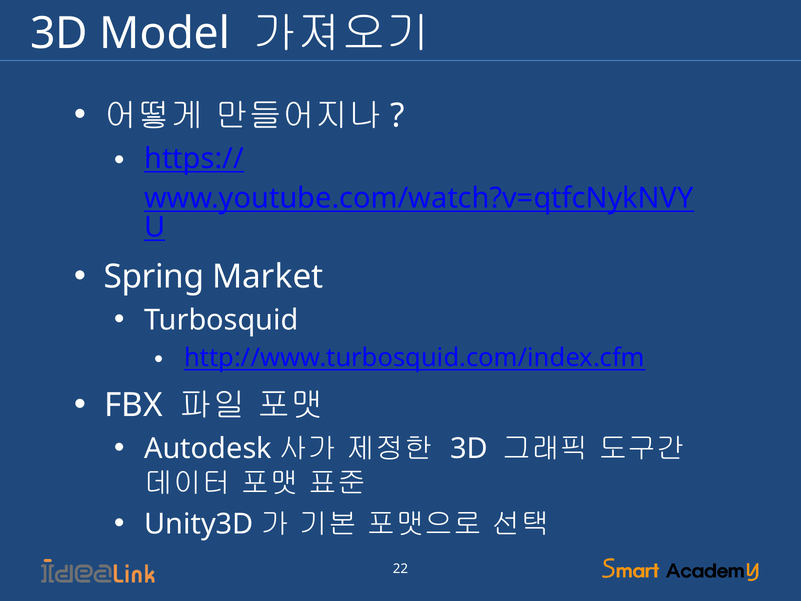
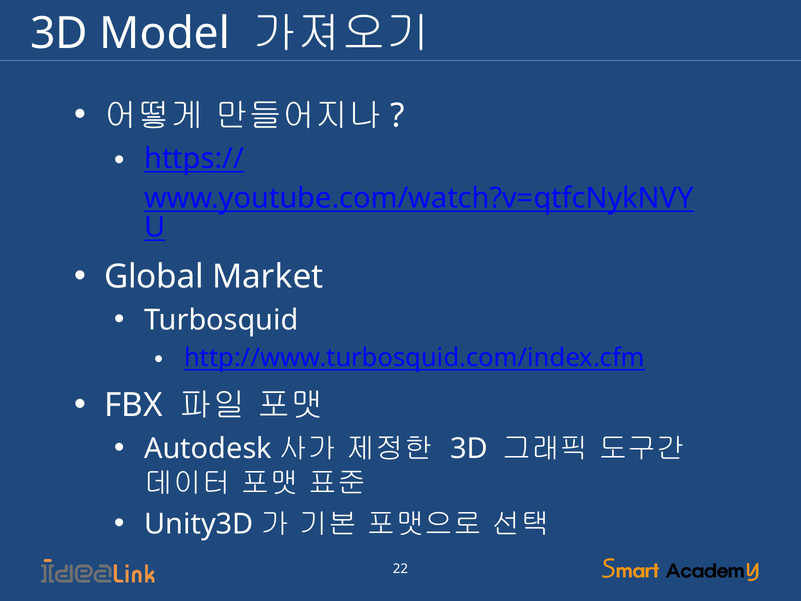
Spring: Spring -> Global
